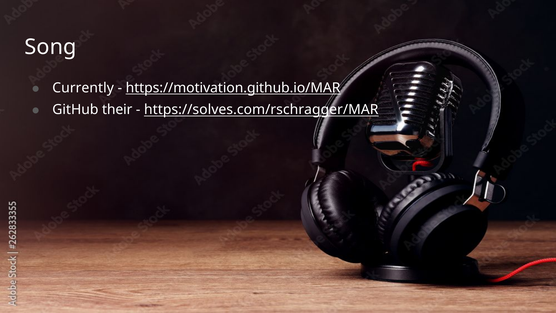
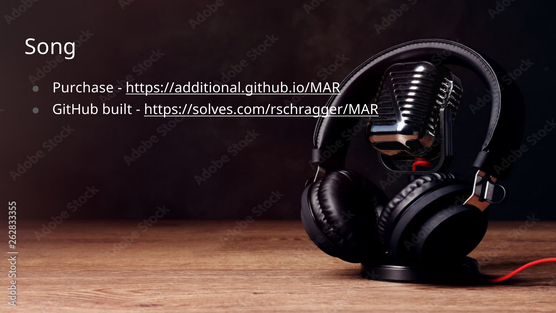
Currently: Currently -> Purchase
https://motivation.github.io/MAR: https://motivation.github.io/MAR -> https://additional.github.io/MAR
their: their -> built
